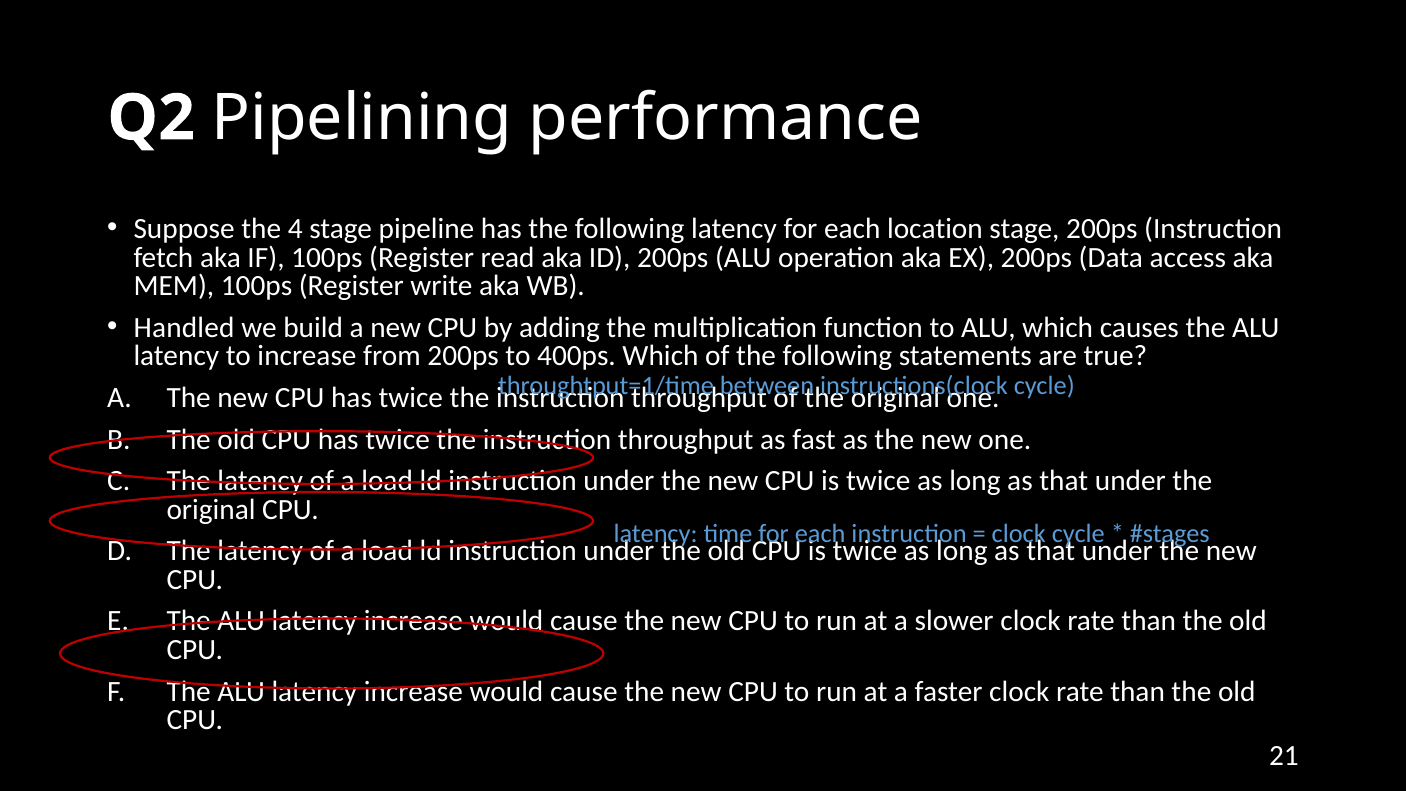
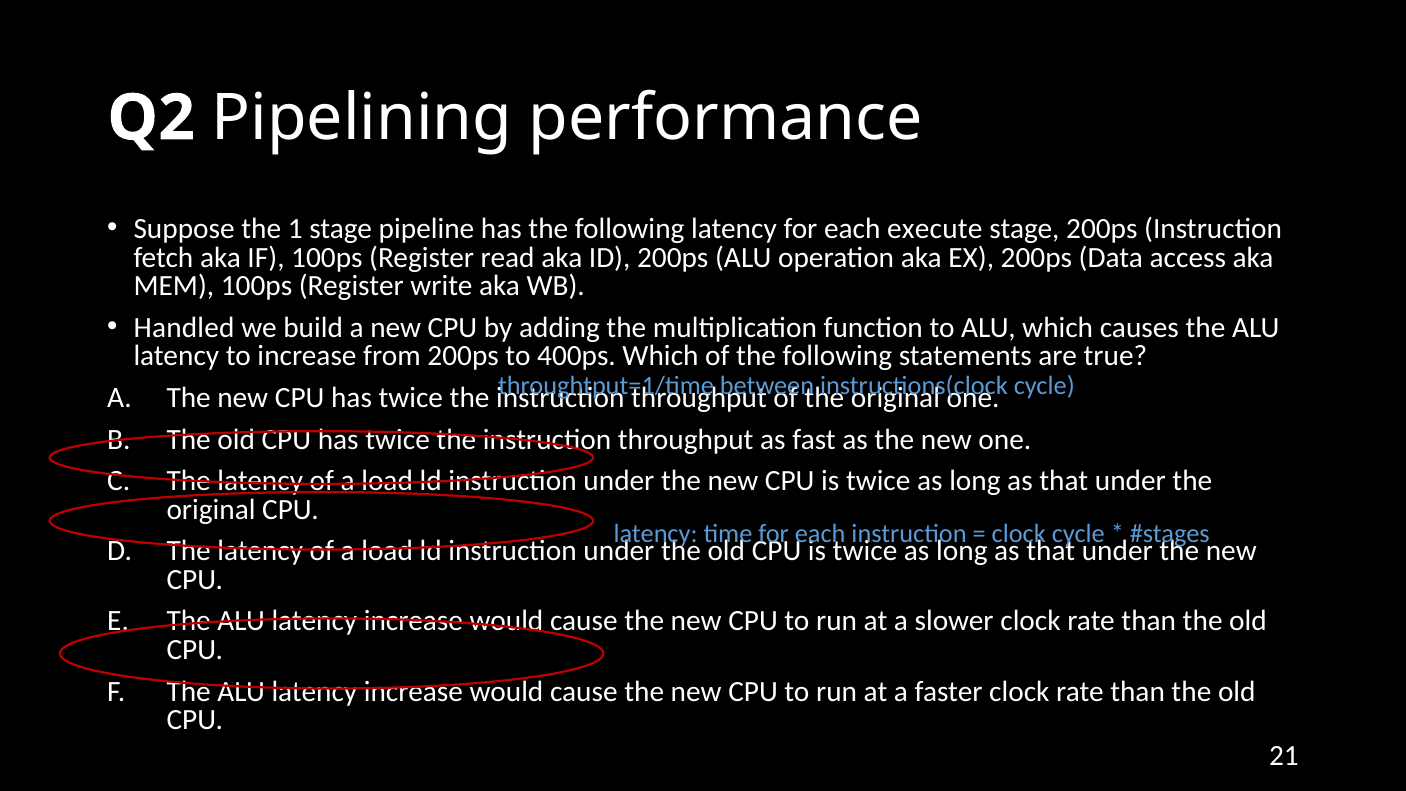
4: 4 -> 1
location: location -> execute
